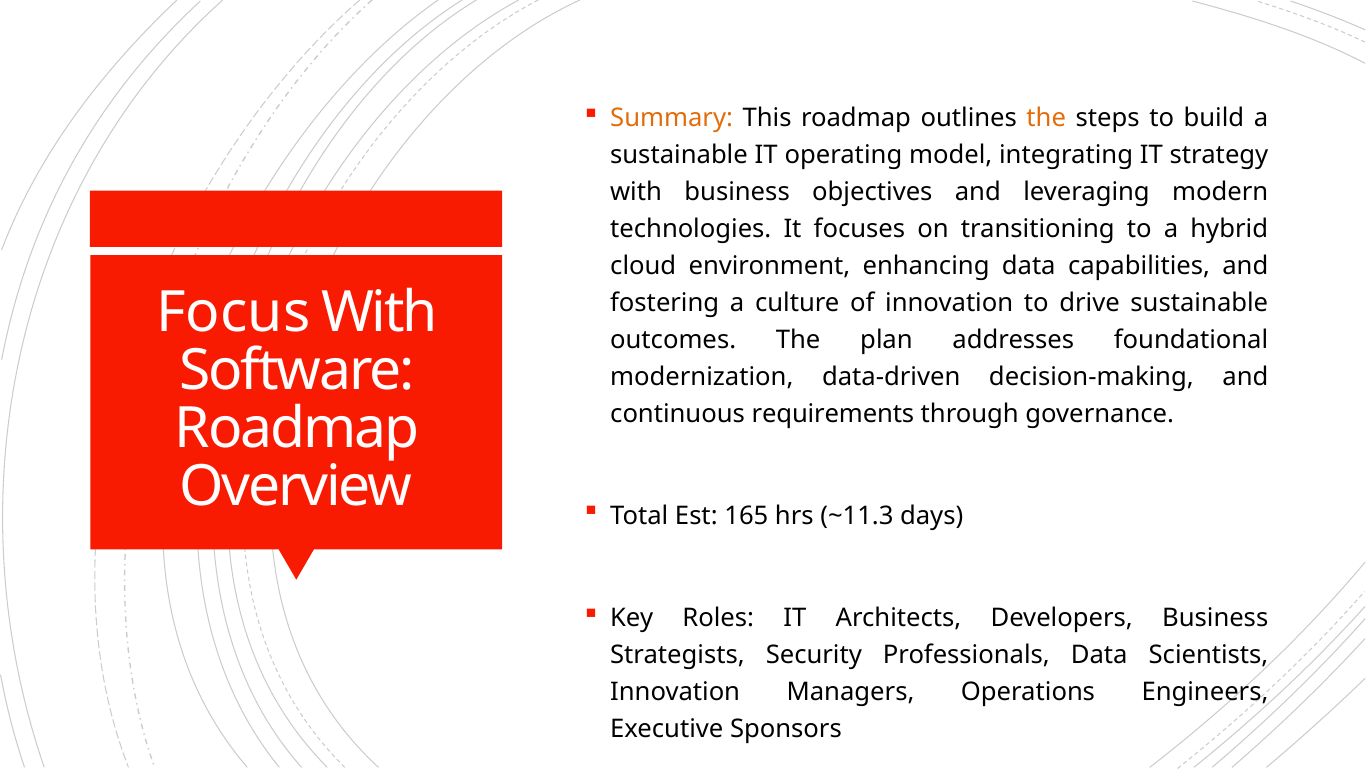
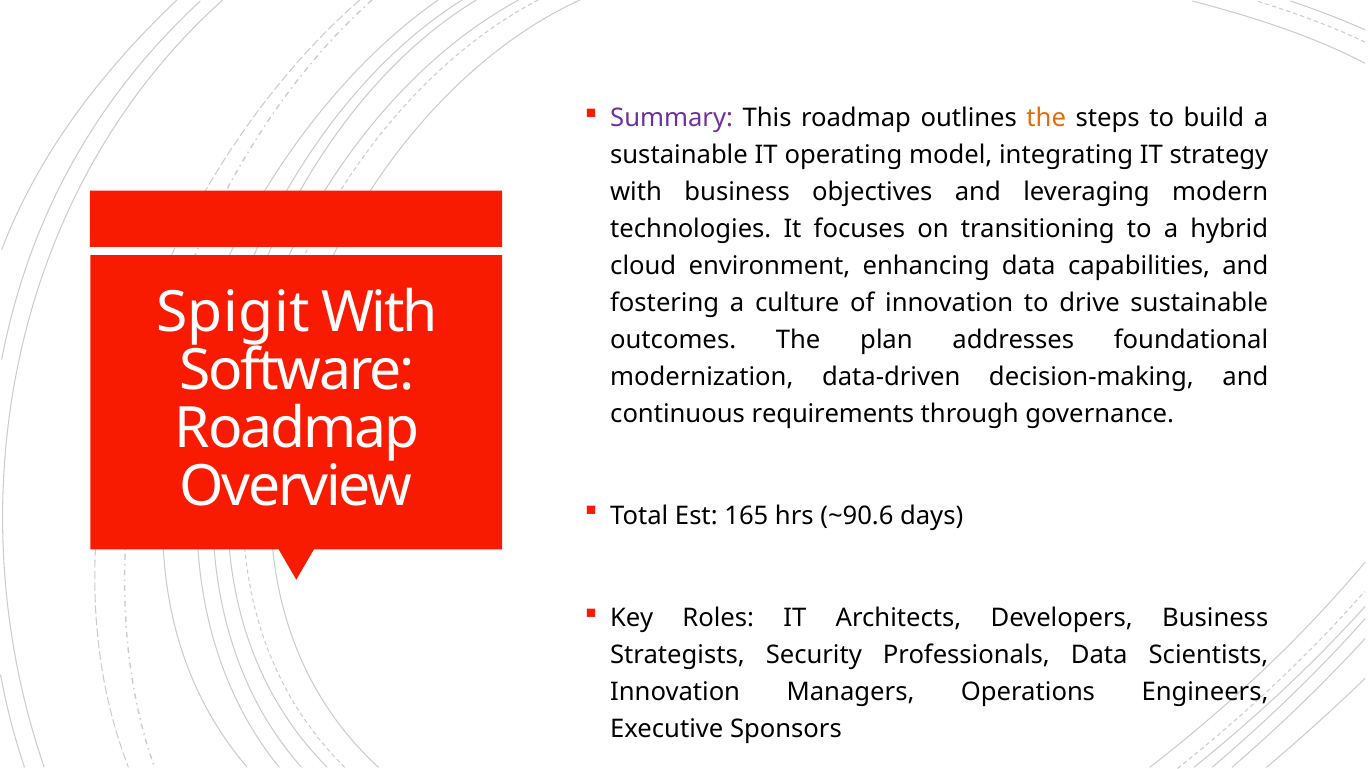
Summary colour: orange -> purple
Focus: Focus -> Spigit
~11.3: ~11.3 -> ~90.6
